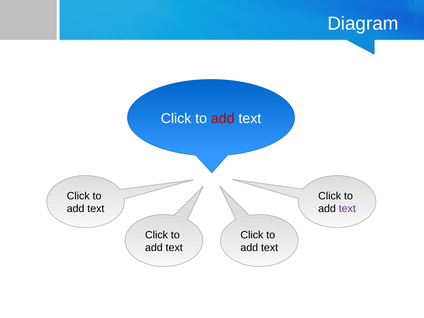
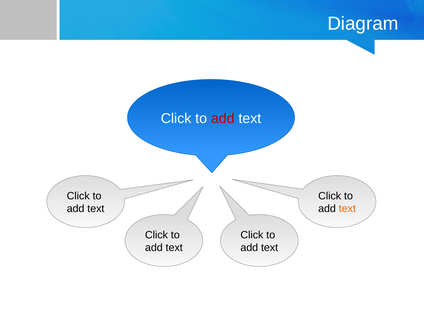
text at (347, 209) colour: purple -> orange
